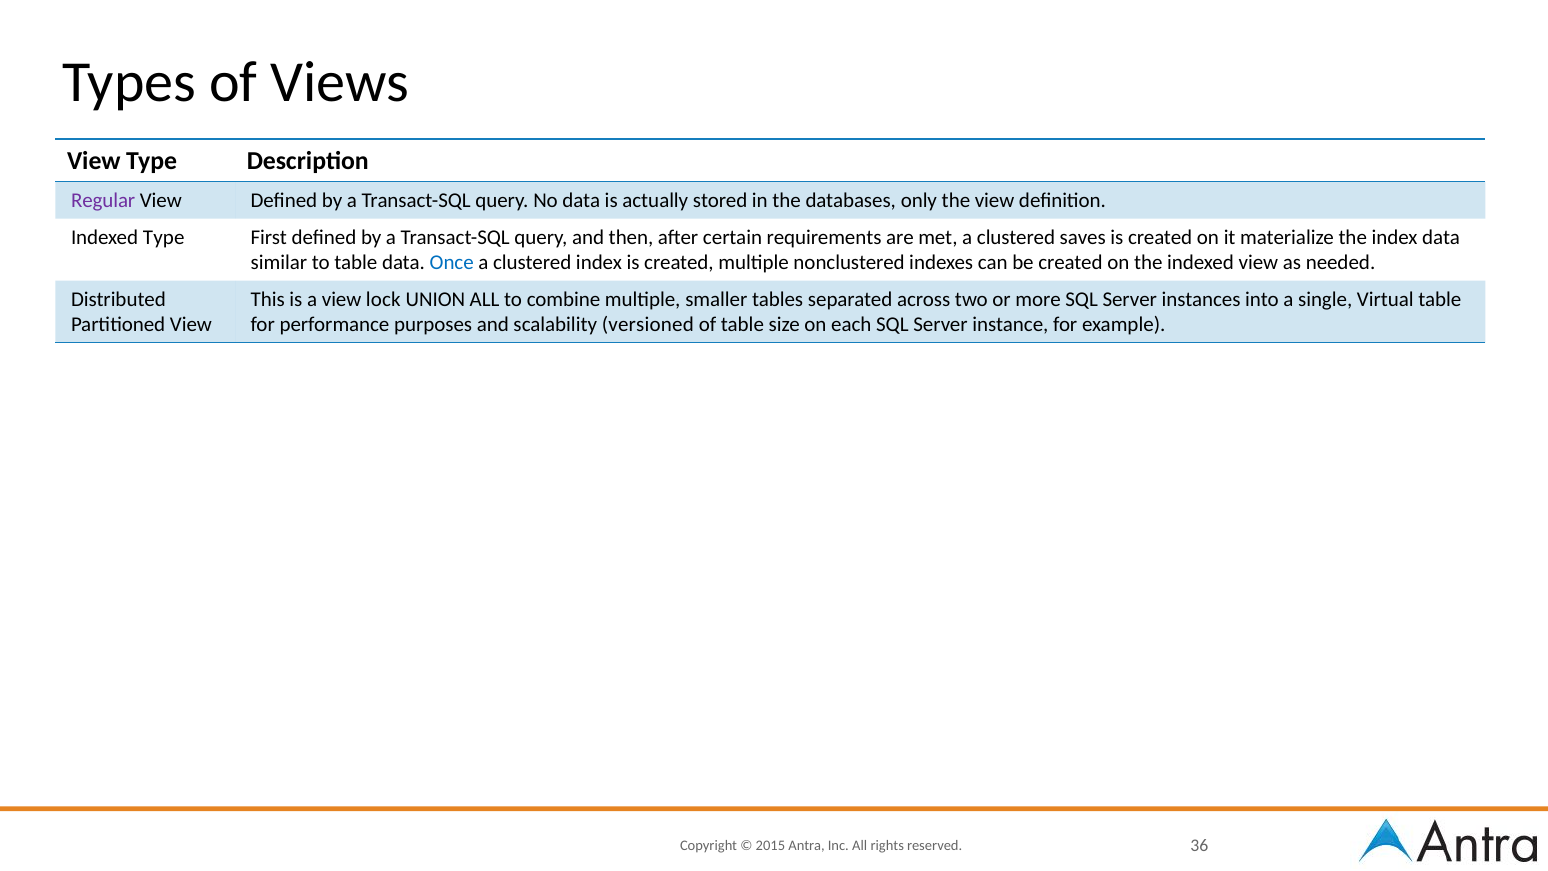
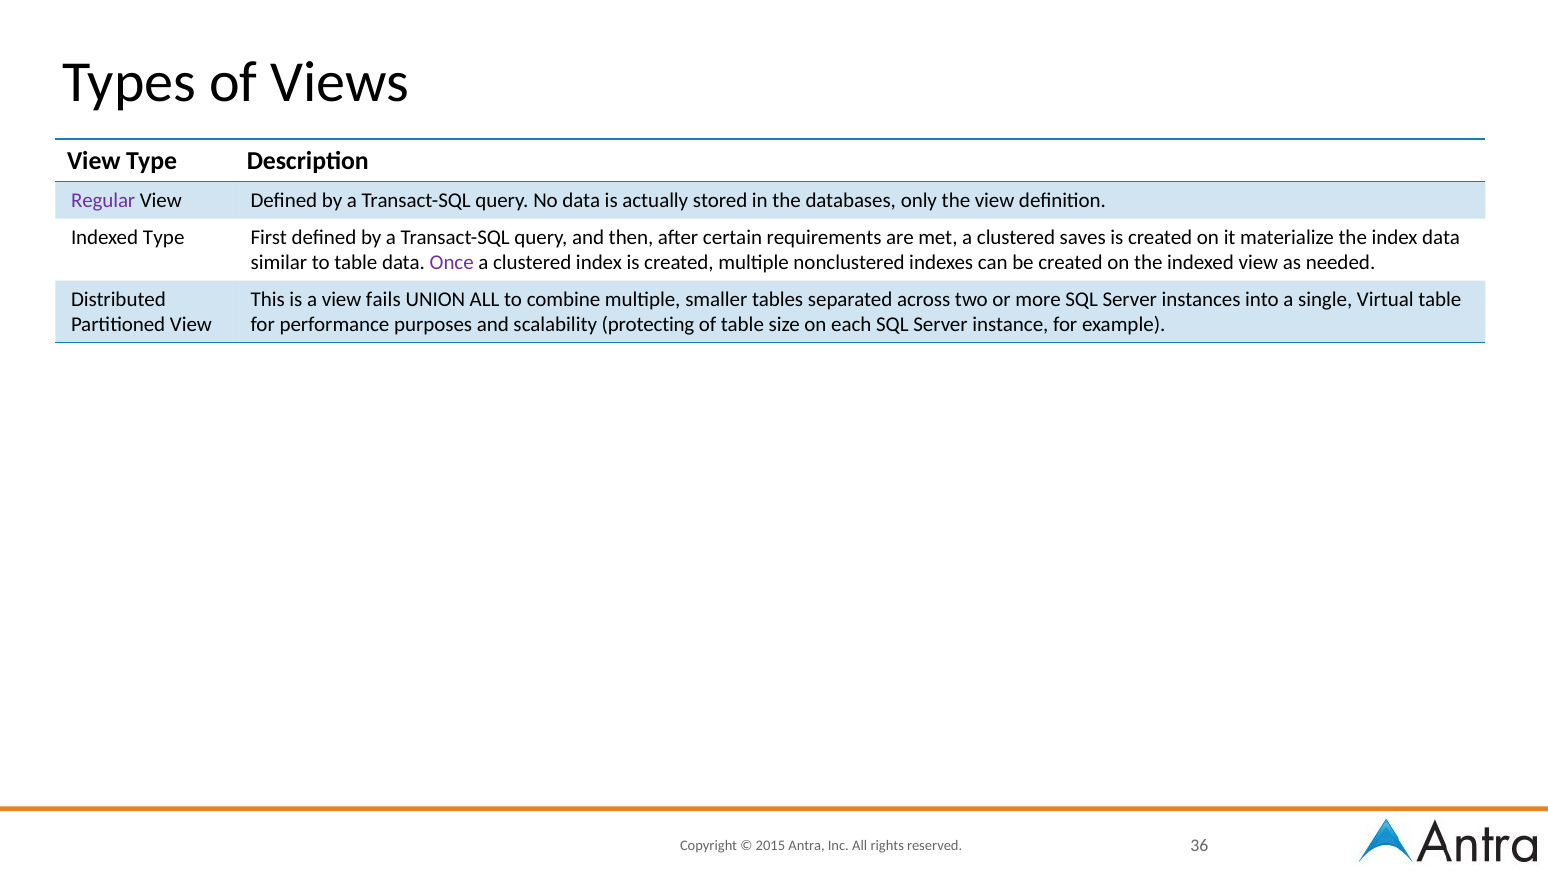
Once colour: blue -> purple
lock: lock -> fails
versioned: versioned -> protecting
